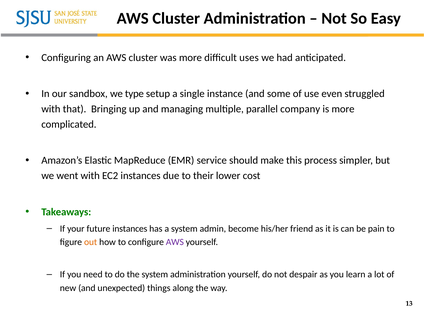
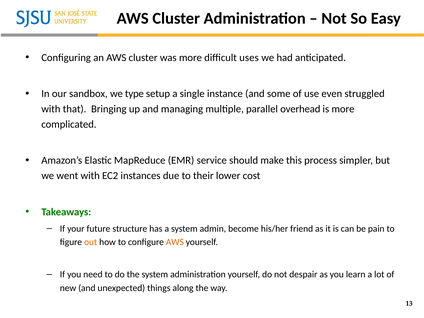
company: company -> overhead
future instances: instances -> structure
AWS at (175, 242) colour: purple -> orange
